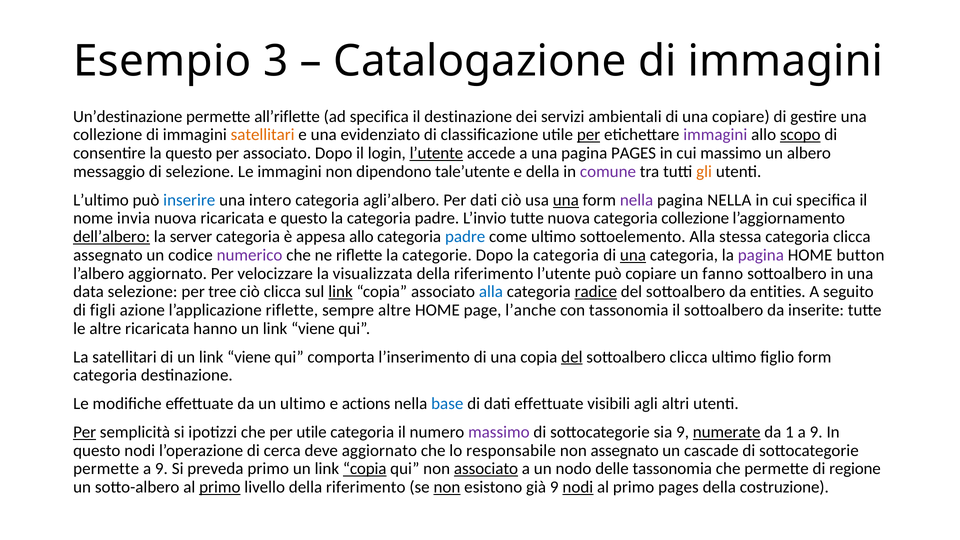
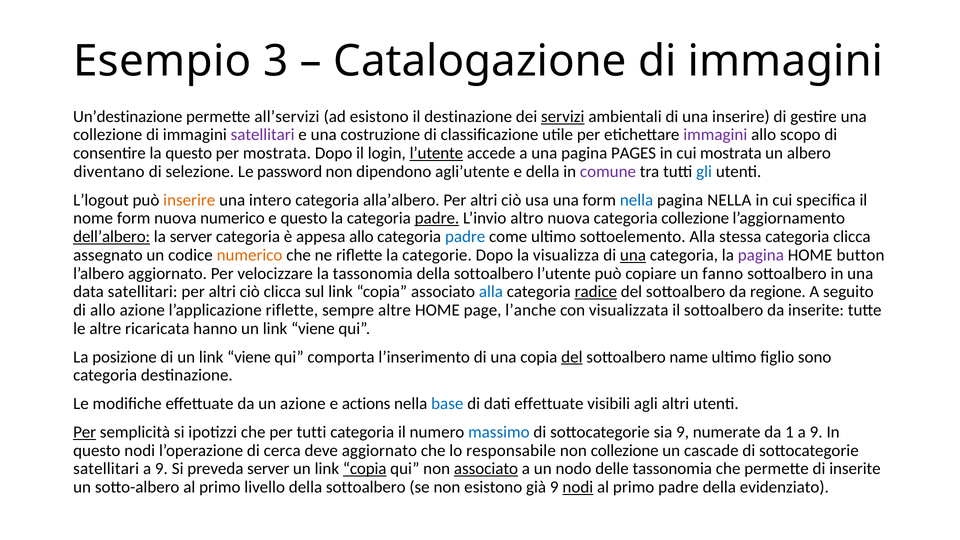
all’riflette: all’riflette -> all’servizi
ad specifica: specifica -> esistono
servizi underline: none -> present
una copiare: copiare -> inserire
satellitari at (263, 135) colour: orange -> purple
evidenziato: evidenziato -> costruzione
per at (589, 135) underline: present -> none
scopo underline: present -> none
per associato: associato -> mostrata
cui massimo: massimo -> mostrata
messaggio: messaggio -> diventano
Le immagini: immagini -> password
tale’utente: tale’utente -> agli’utente
gli colour: orange -> blue
L’ultimo: L’ultimo -> L’logout
inserire at (189, 200) colour: blue -> orange
agli’albero: agli’albero -> alla’albero
dati at (484, 200): dati -> altri
una at (566, 200) underline: present -> none
nella at (637, 200) colour: purple -> blue
nome invia: invia -> form
nuova ricaricata: ricaricata -> numerico
padre at (437, 218) underline: none -> present
L’invio tutte: tutte -> altro
numerico at (250, 255) colour: purple -> orange
Dopo la categoria: categoria -> visualizza
la visualizzata: visualizzata -> tassonomia
riferimento at (494, 273): riferimento -> sottoalbero
data selezione: selezione -> satellitari
tree at (222, 292): tree -> altri
link at (341, 292) underline: present -> none
entities: entities -> regione
di figli: figli -> allo
con tassonomia: tassonomia -> visualizzata
La satellitari: satellitari -> posizione
sottoalbero clicca: clicca -> name
figlio form: form -> sono
un ultimo: ultimo -> azione
per utile: utile -> tutti
massimo at (499, 432) colour: purple -> blue
numerate underline: present -> none
non assegnato: assegnato -> collezione
permette at (106, 469): permette -> satellitari
preveda primo: primo -> server
di regione: regione -> inserite
primo at (220, 487) underline: present -> none
livello della riferimento: riferimento -> sottoalbero
non at (447, 487) underline: present -> none
primo pages: pages -> padre
costruzione: costruzione -> evidenziato
